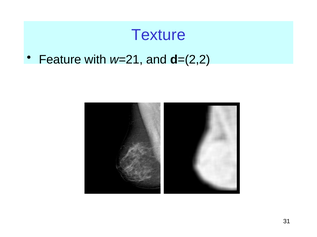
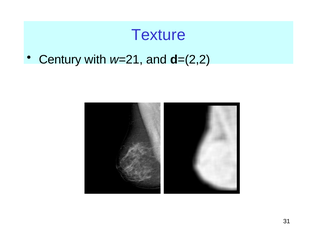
Feature: Feature -> Century
